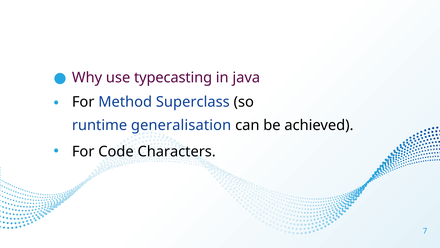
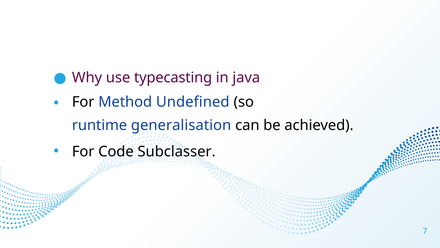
Superclass: Superclass -> Undefined
Characters: Characters -> Subclasser
